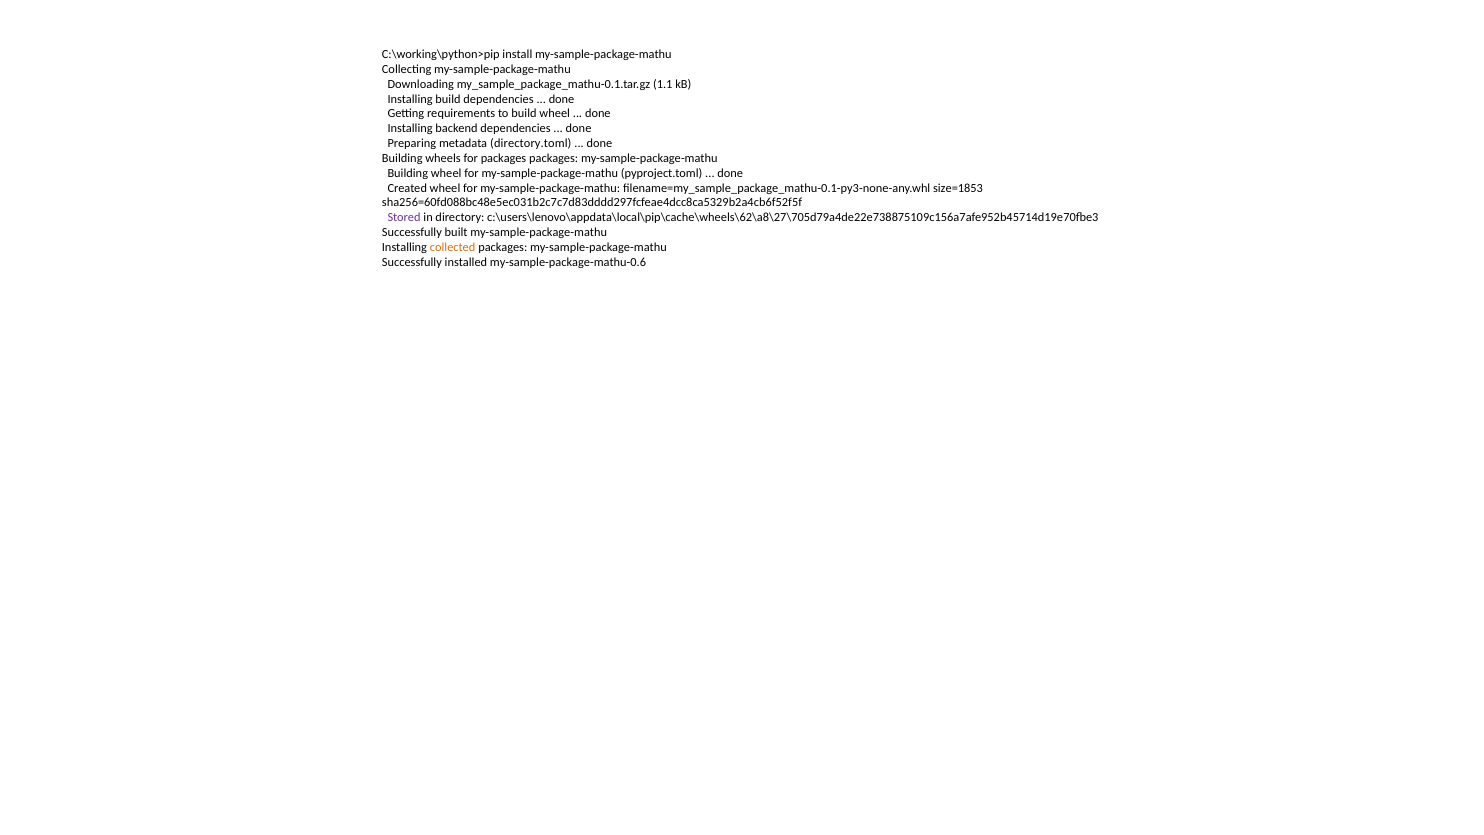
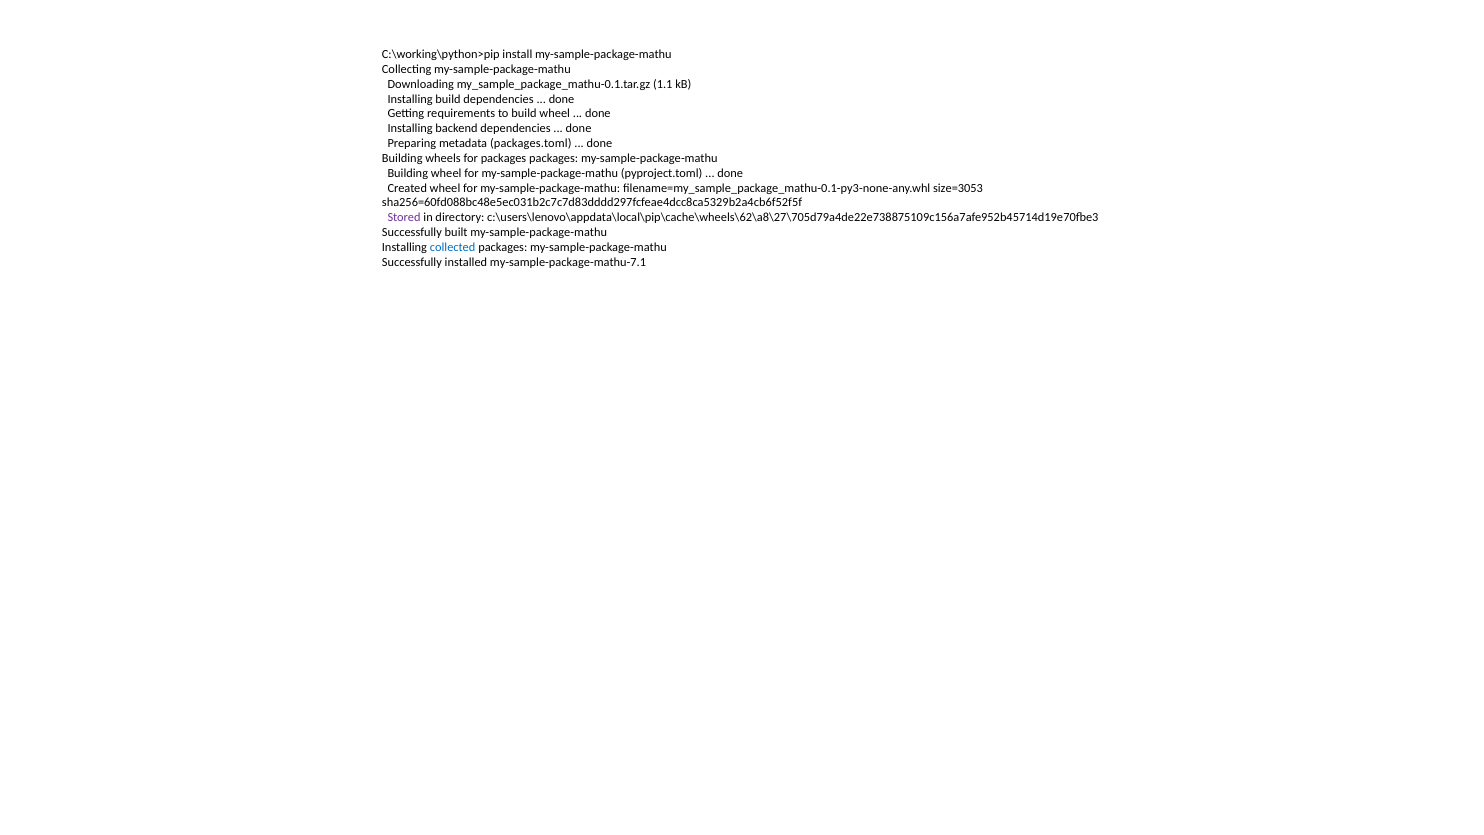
directory.toml: directory.toml -> packages.toml
size=1853: size=1853 -> size=3053
collected colour: orange -> blue
my-sample-package-mathu-0.6: my-sample-package-mathu-0.6 -> my-sample-package-mathu-7.1
